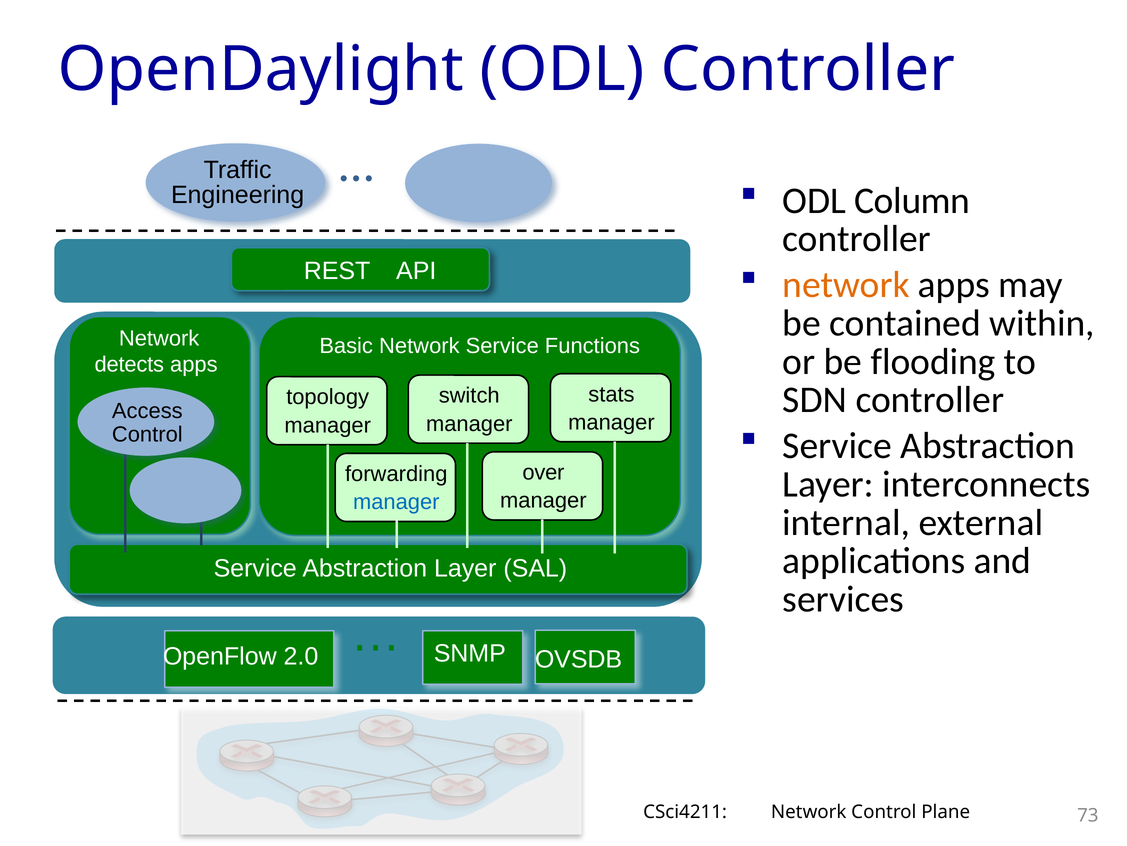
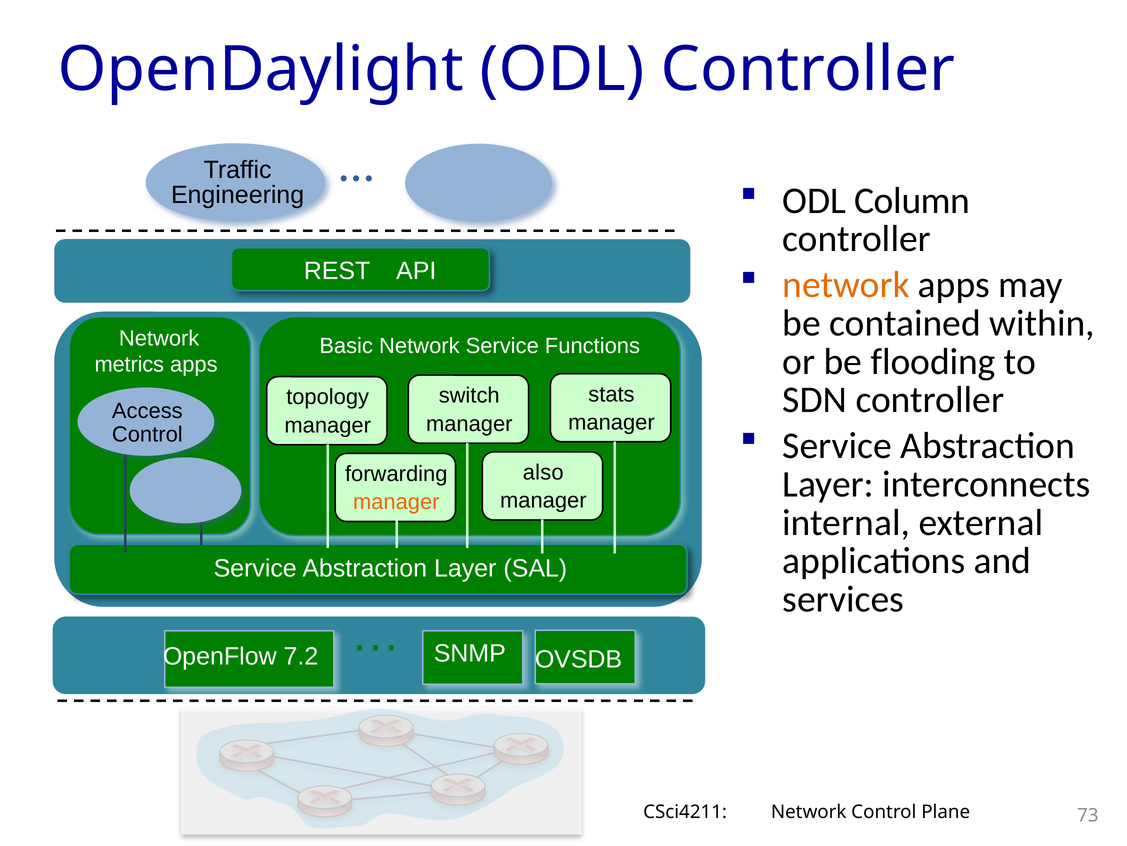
detects: detects -> metrics
over: over -> also
manager at (396, 502) colour: blue -> orange
2.0: 2.0 -> 7.2
